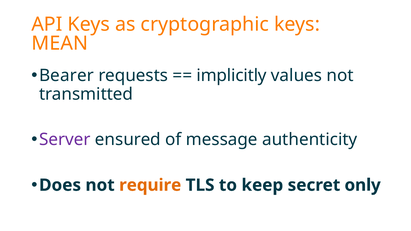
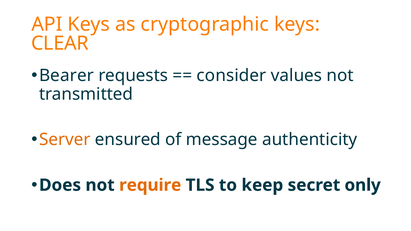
MEAN: MEAN -> CLEAR
implicitly: implicitly -> consider
Server colour: purple -> orange
